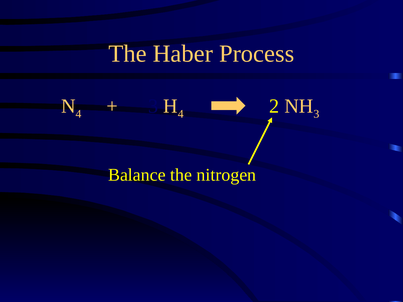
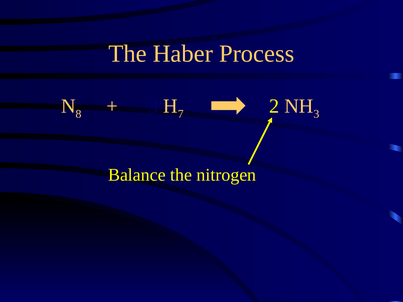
4 at (78, 114): 4 -> 8
4 at (181, 114): 4 -> 7
